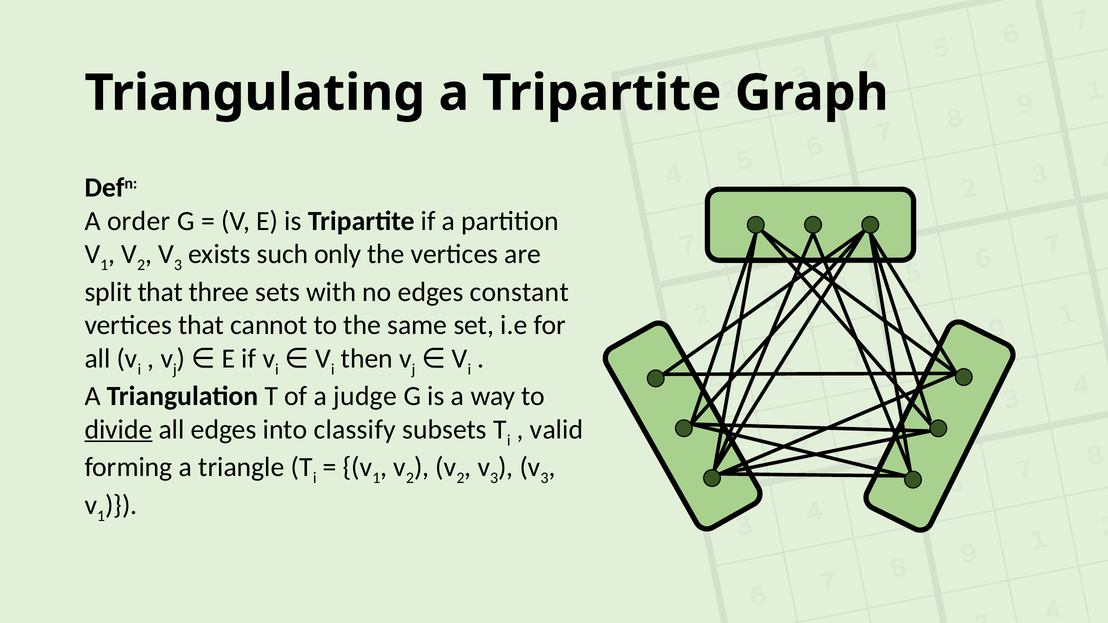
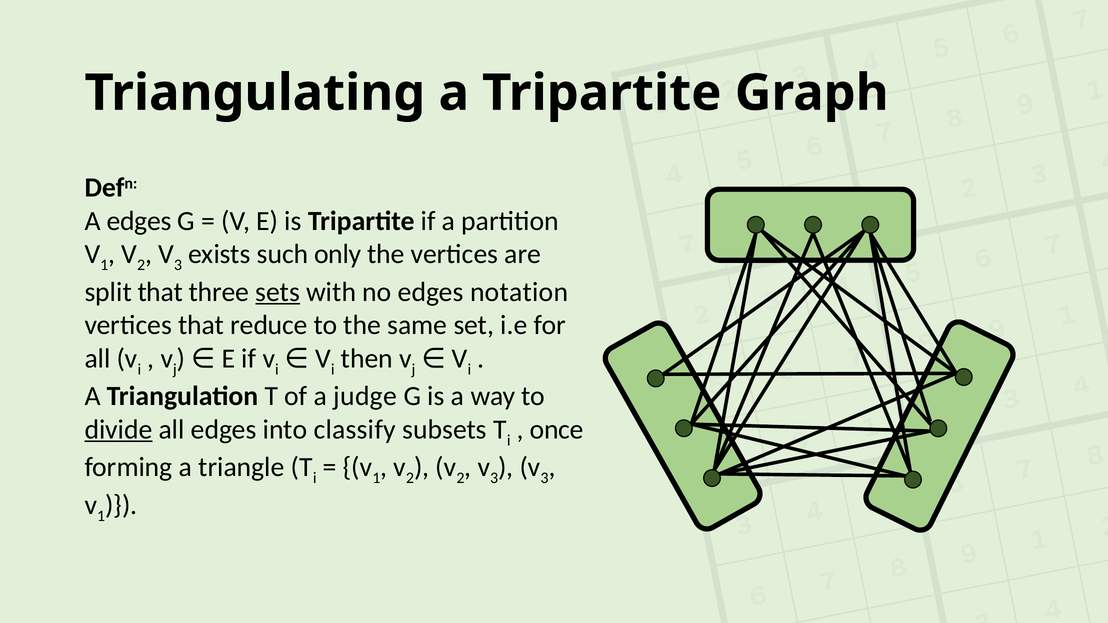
A order: order -> edges
sets underline: none -> present
constant: constant -> notation
cannot: cannot -> reduce
valid: valid -> once
